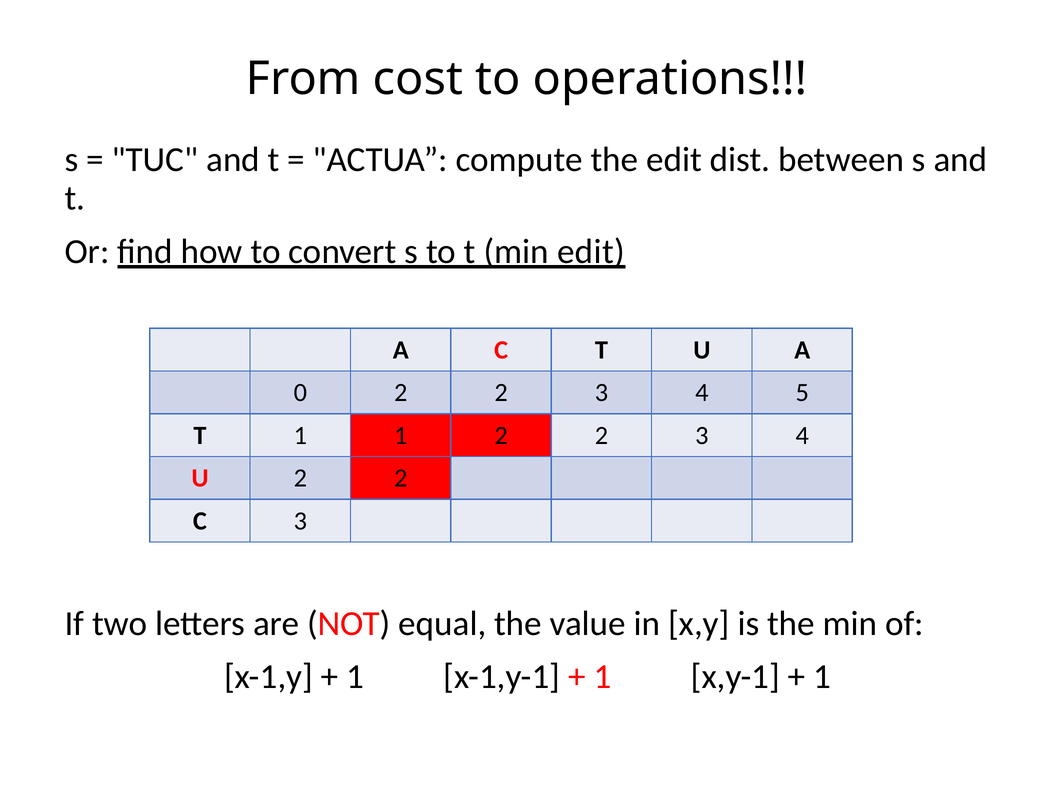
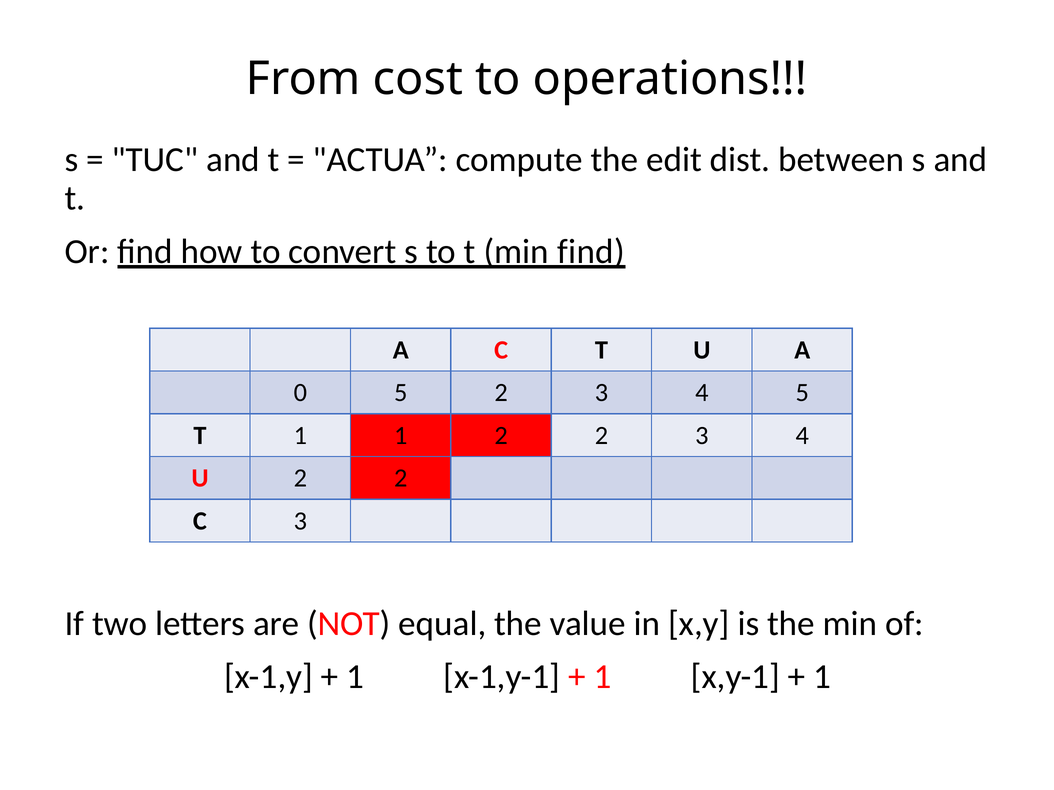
min edit: edit -> find
0 2: 2 -> 5
